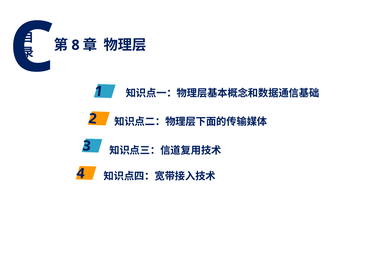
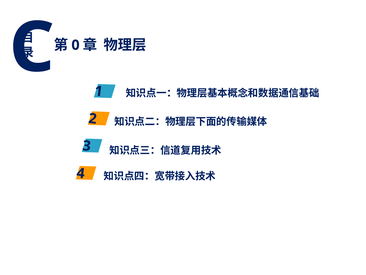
8: 8 -> 0
